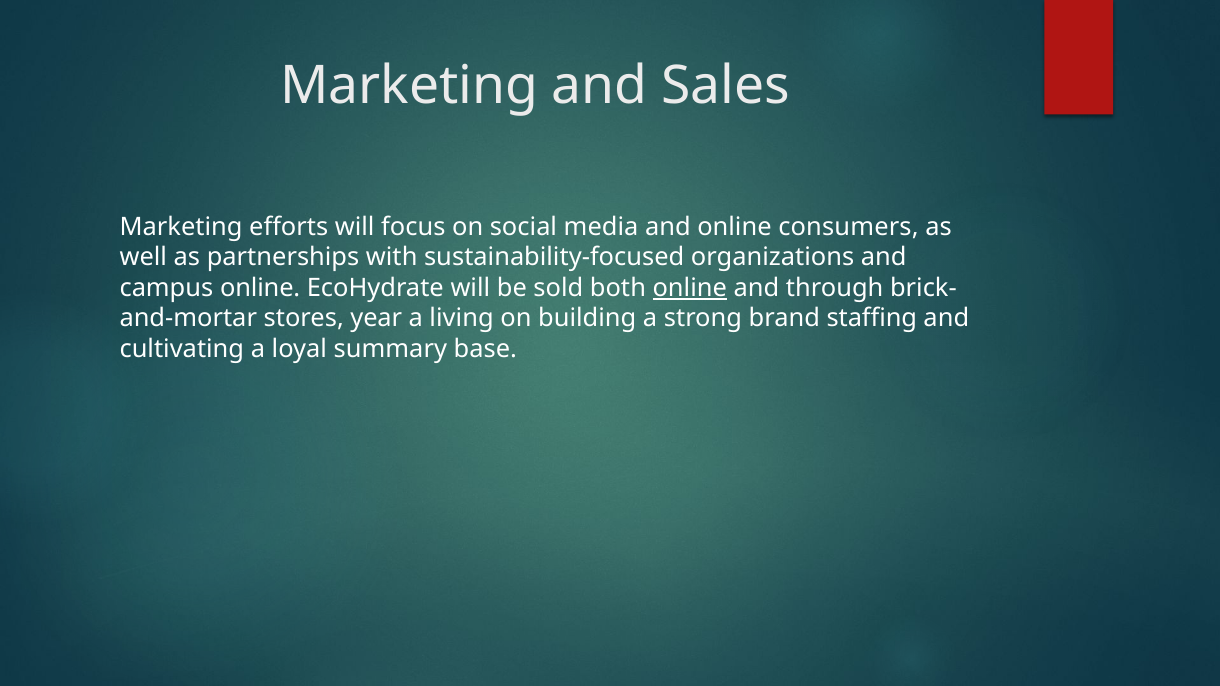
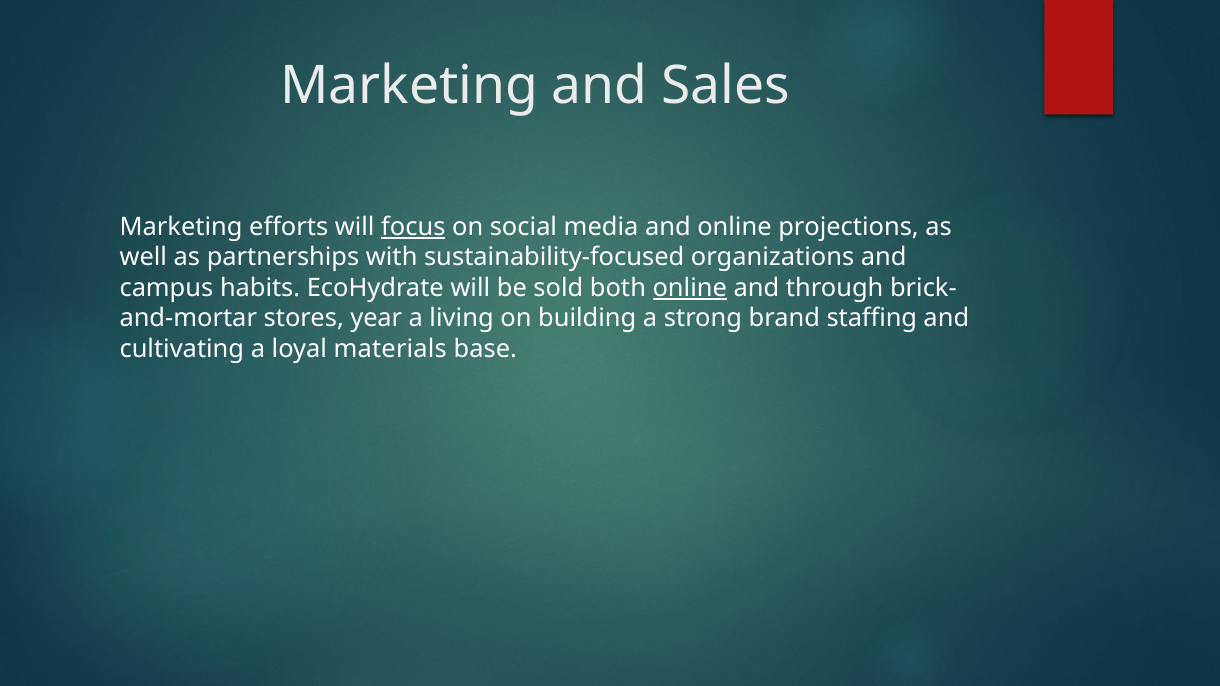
focus underline: none -> present
consumers: consumers -> projections
campus online: online -> habits
summary: summary -> materials
